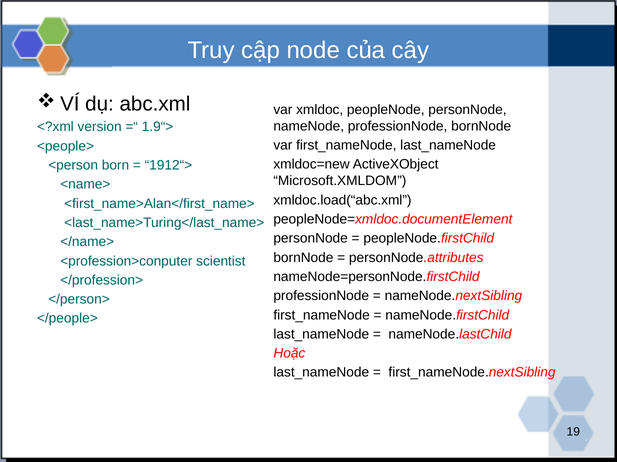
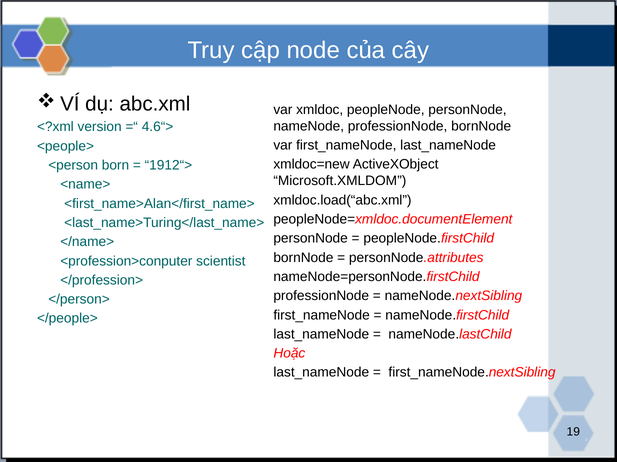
1.9“>: 1.9“> -> 4.6“>
